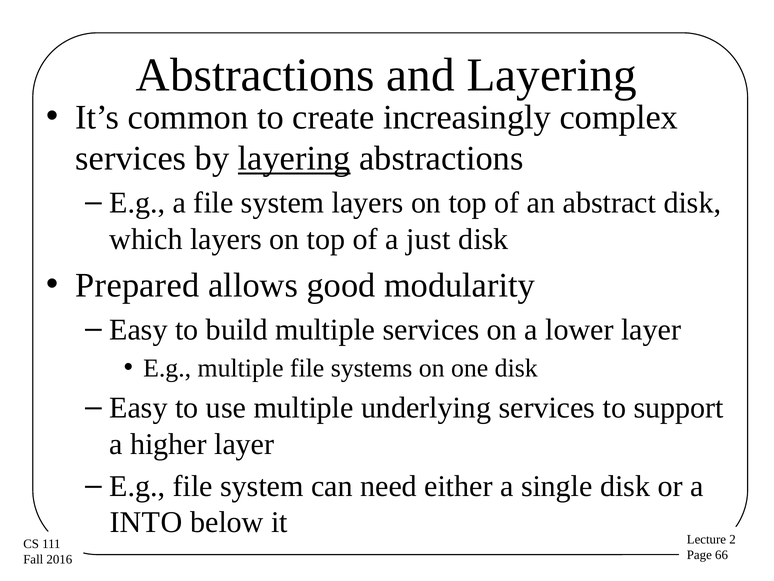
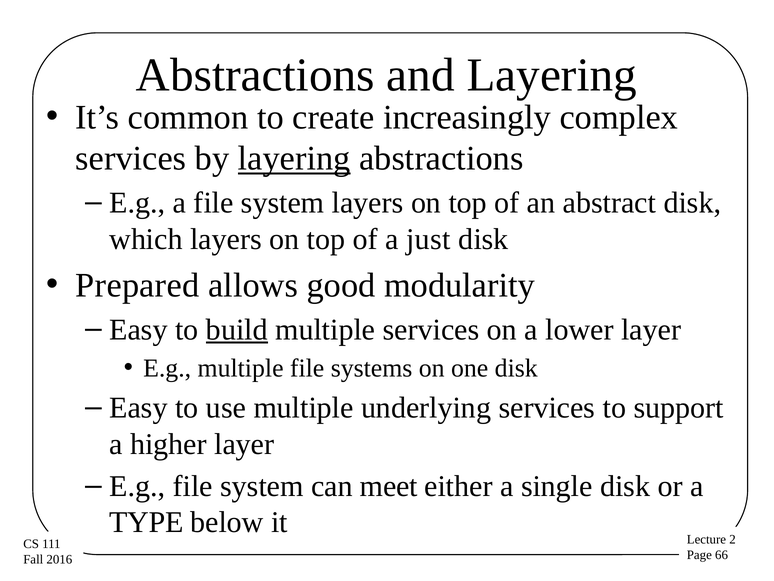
build underline: none -> present
need: need -> meet
INTO: INTO -> TYPE
